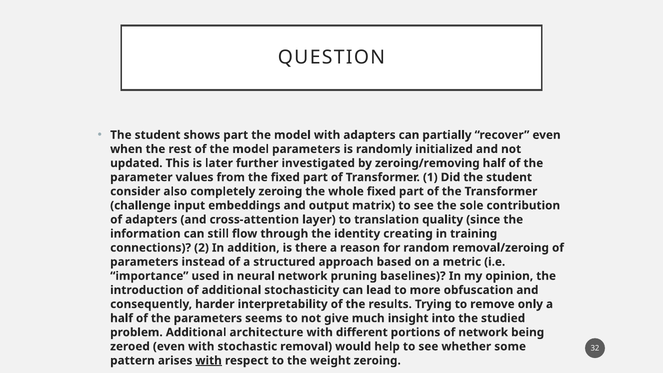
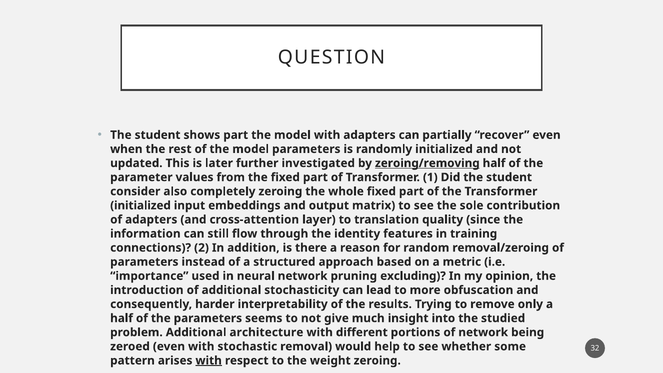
zeroing/removing underline: none -> present
challenge at (140, 205): challenge -> initialized
creating: creating -> features
baselines: baselines -> excluding
